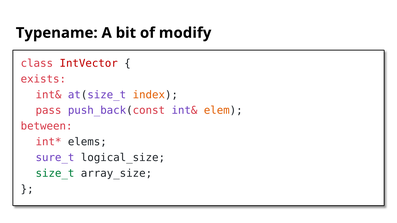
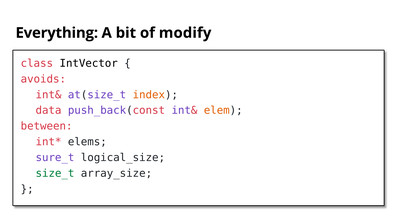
Typename: Typename -> Everything
IntVector colour: red -> black
exists: exists -> avoids
pass: pass -> data
